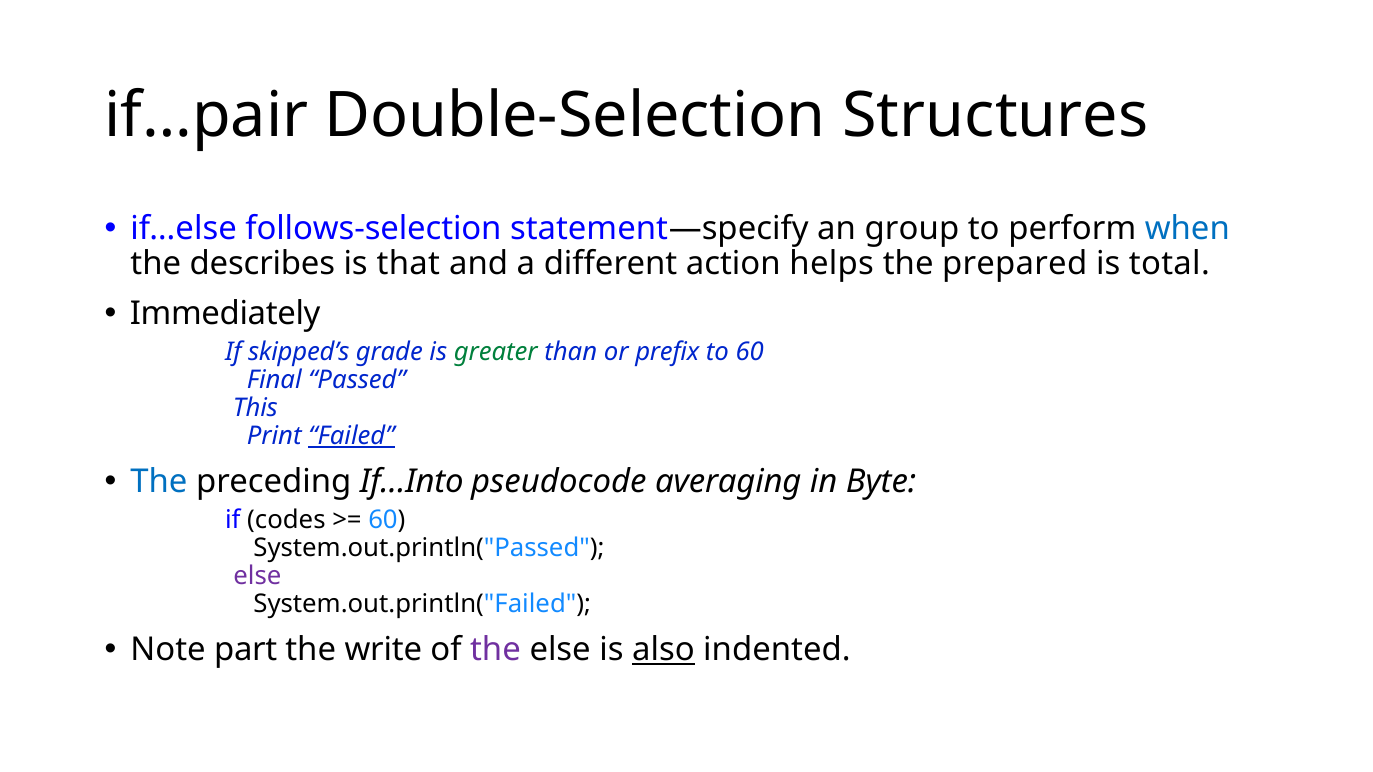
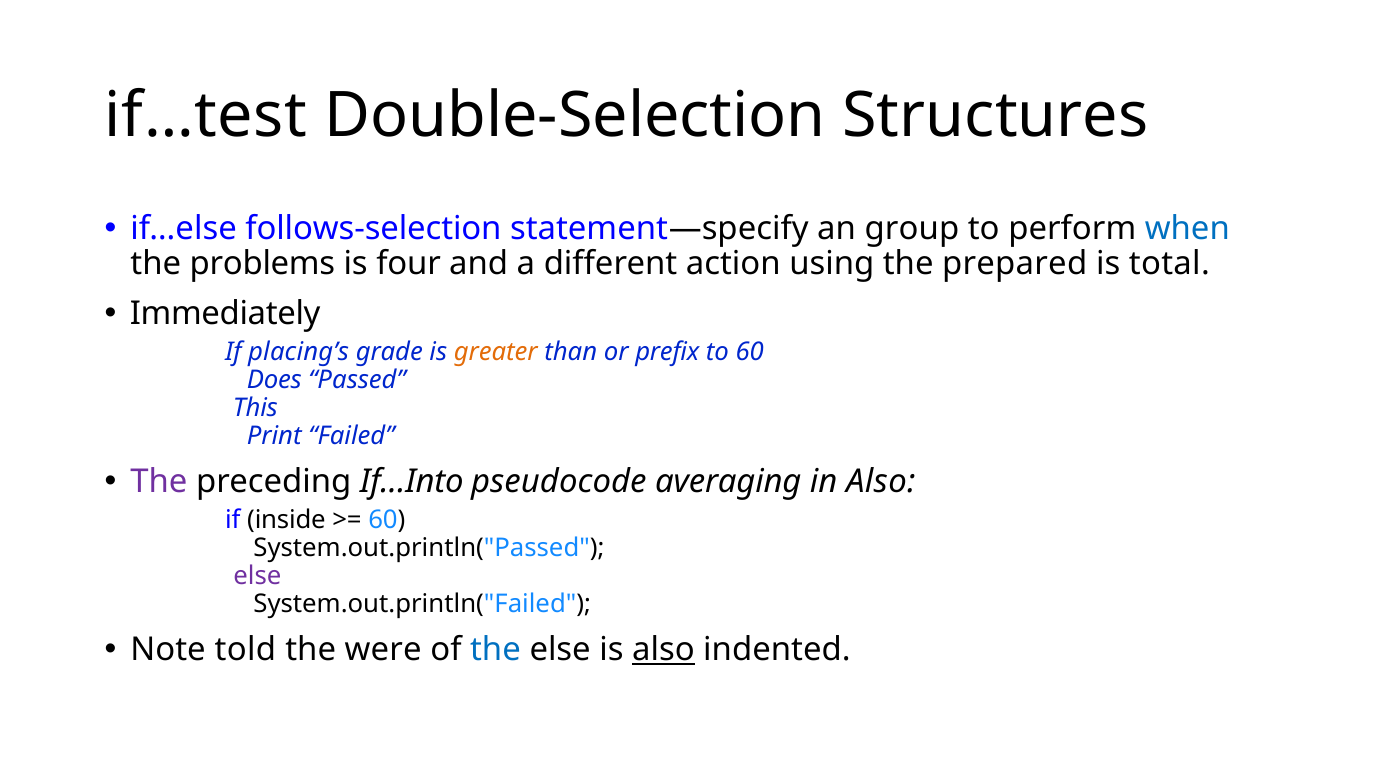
if…pair: if…pair -> if…test
describes: describes -> problems
that: that -> four
helps: helps -> using
skipped’s: skipped’s -> placing’s
greater colour: green -> orange
Final: Final -> Does
Failed underline: present -> none
The at (159, 482) colour: blue -> purple
in Byte: Byte -> Also
codes: codes -> inside
part: part -> told
write: write -> were
the at (495, 650) colour: purple -> blue
